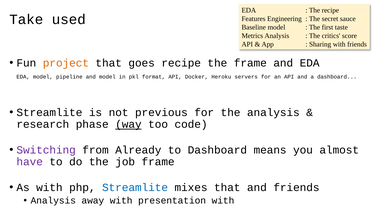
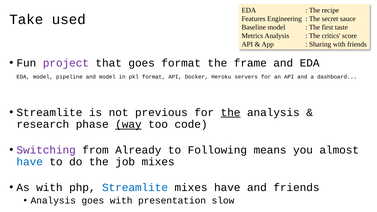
project colour: orange -> purple
goes recipe: recipe -> format
the at (231, 112) underline: none -> present
to Dashboard: Dashboard -> Following
have at (30, 162) colour: purple -> blue
job frame: frame -> mixes
mixes that: that -> have
Analysis away: away -> goes
presentation with: with -> slow
